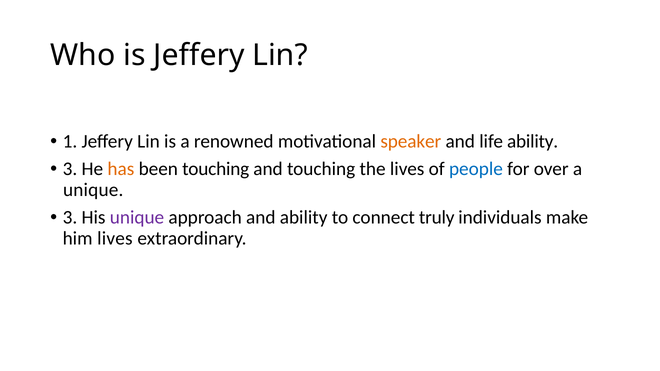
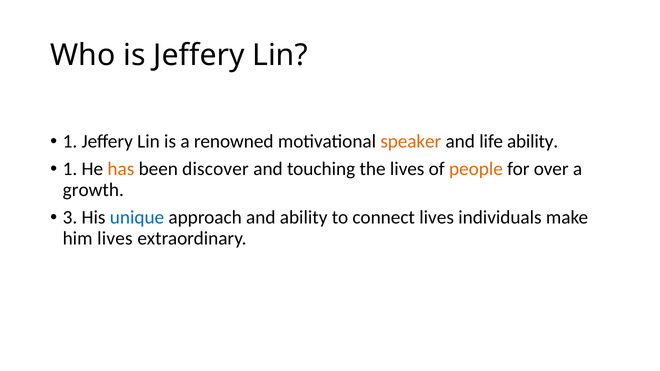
3 at (70, 169): 3 -> 1
been touching: touching -> discover
people colour: blue -> orange
unique at (93, 190): unique -> growth
unique at (137, 218) colour: purple -> blue
connect truly: truly -> lives
